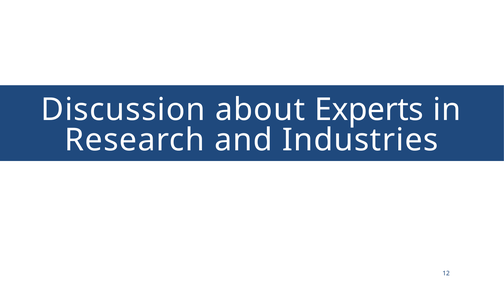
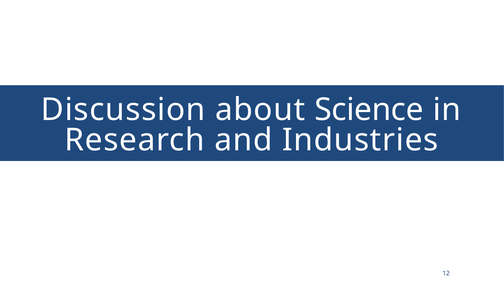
Experts: Experts -> Science
